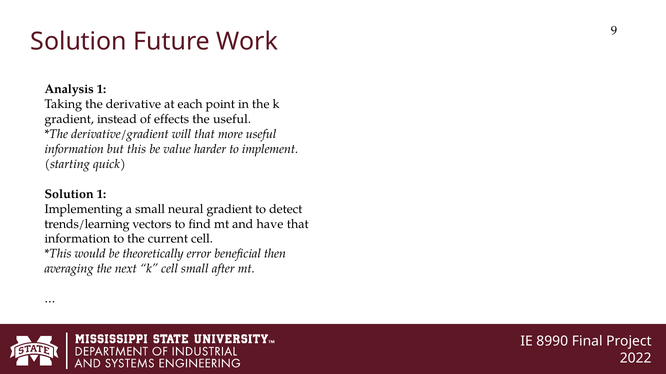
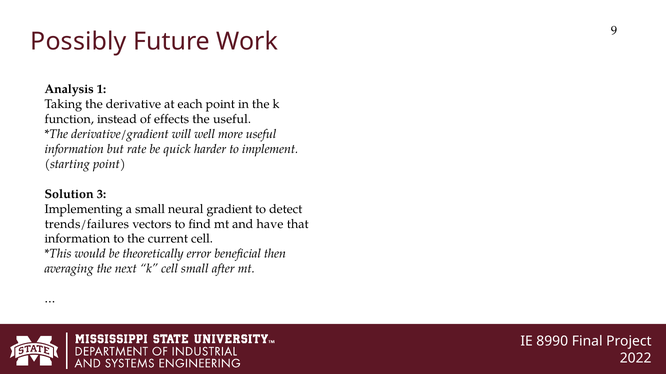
Solution at (79, 42): Solution -> Possibly
gradient at (69, 119): gradient -> function
will that: that -> well
this: this -> rate
value: value -> quick
starting quick: quick -> point
Solution 1: 1 -> 3
trends/learning: trends/learning -> trends/failures
